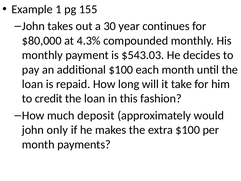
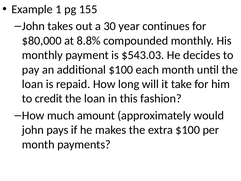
4.3%: 4.3% -> 8.8%
deposit: deposit -> amount
only: only -> pays
